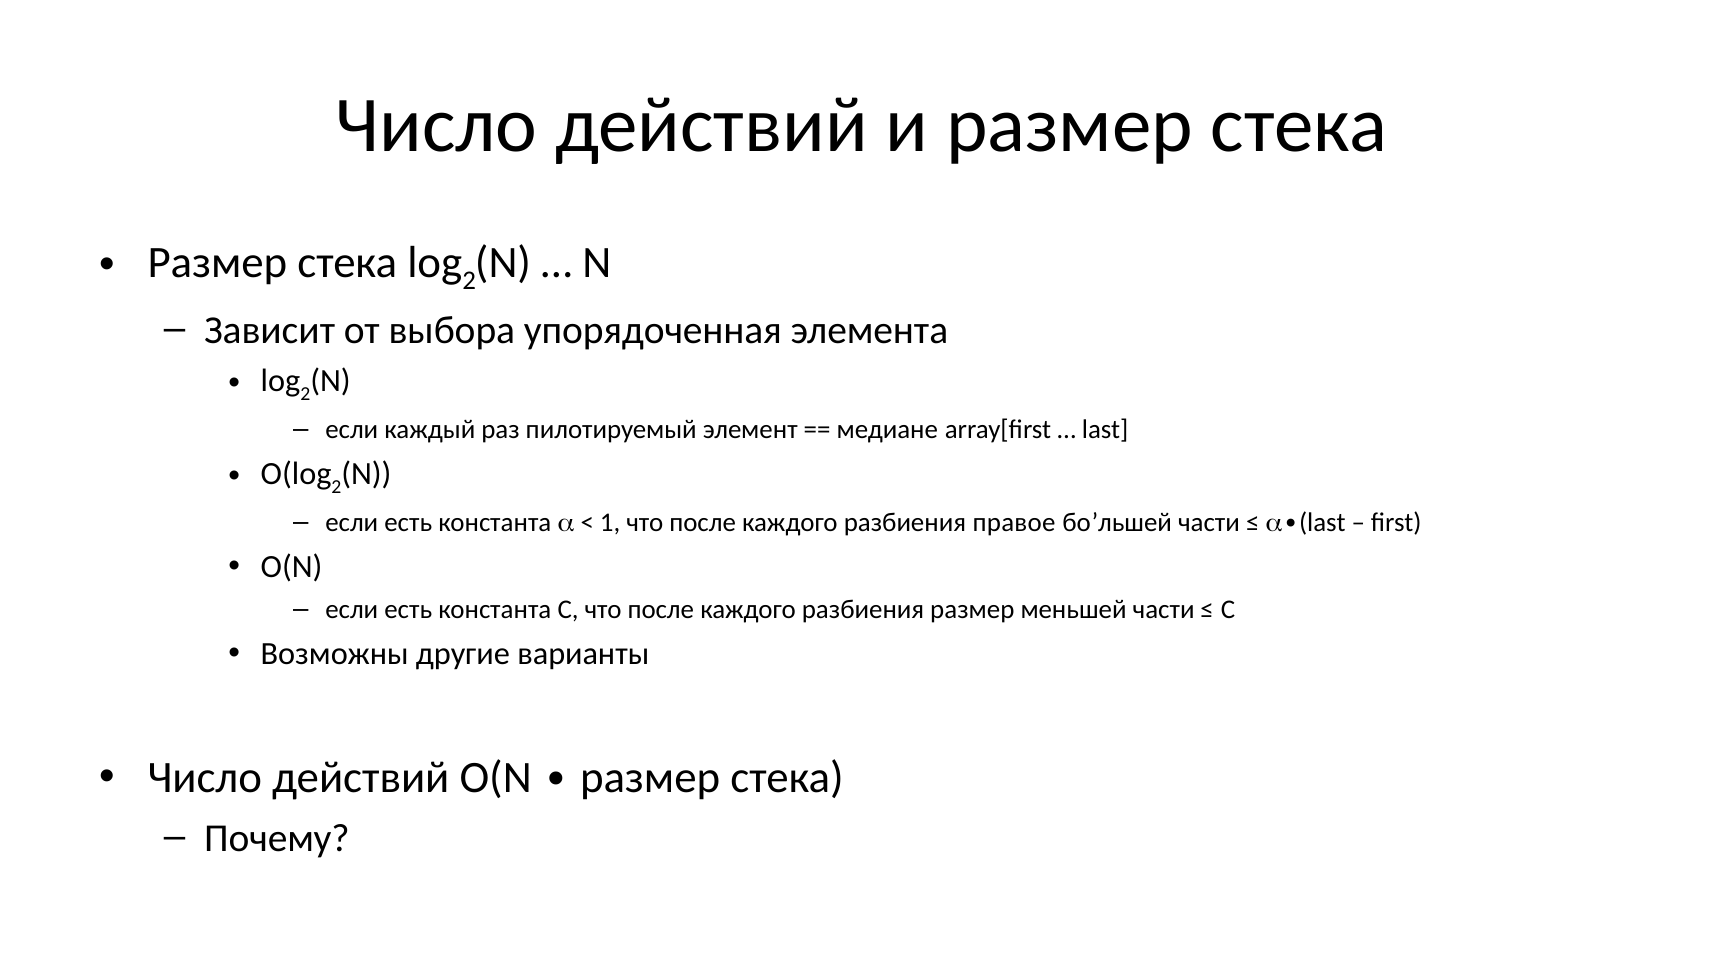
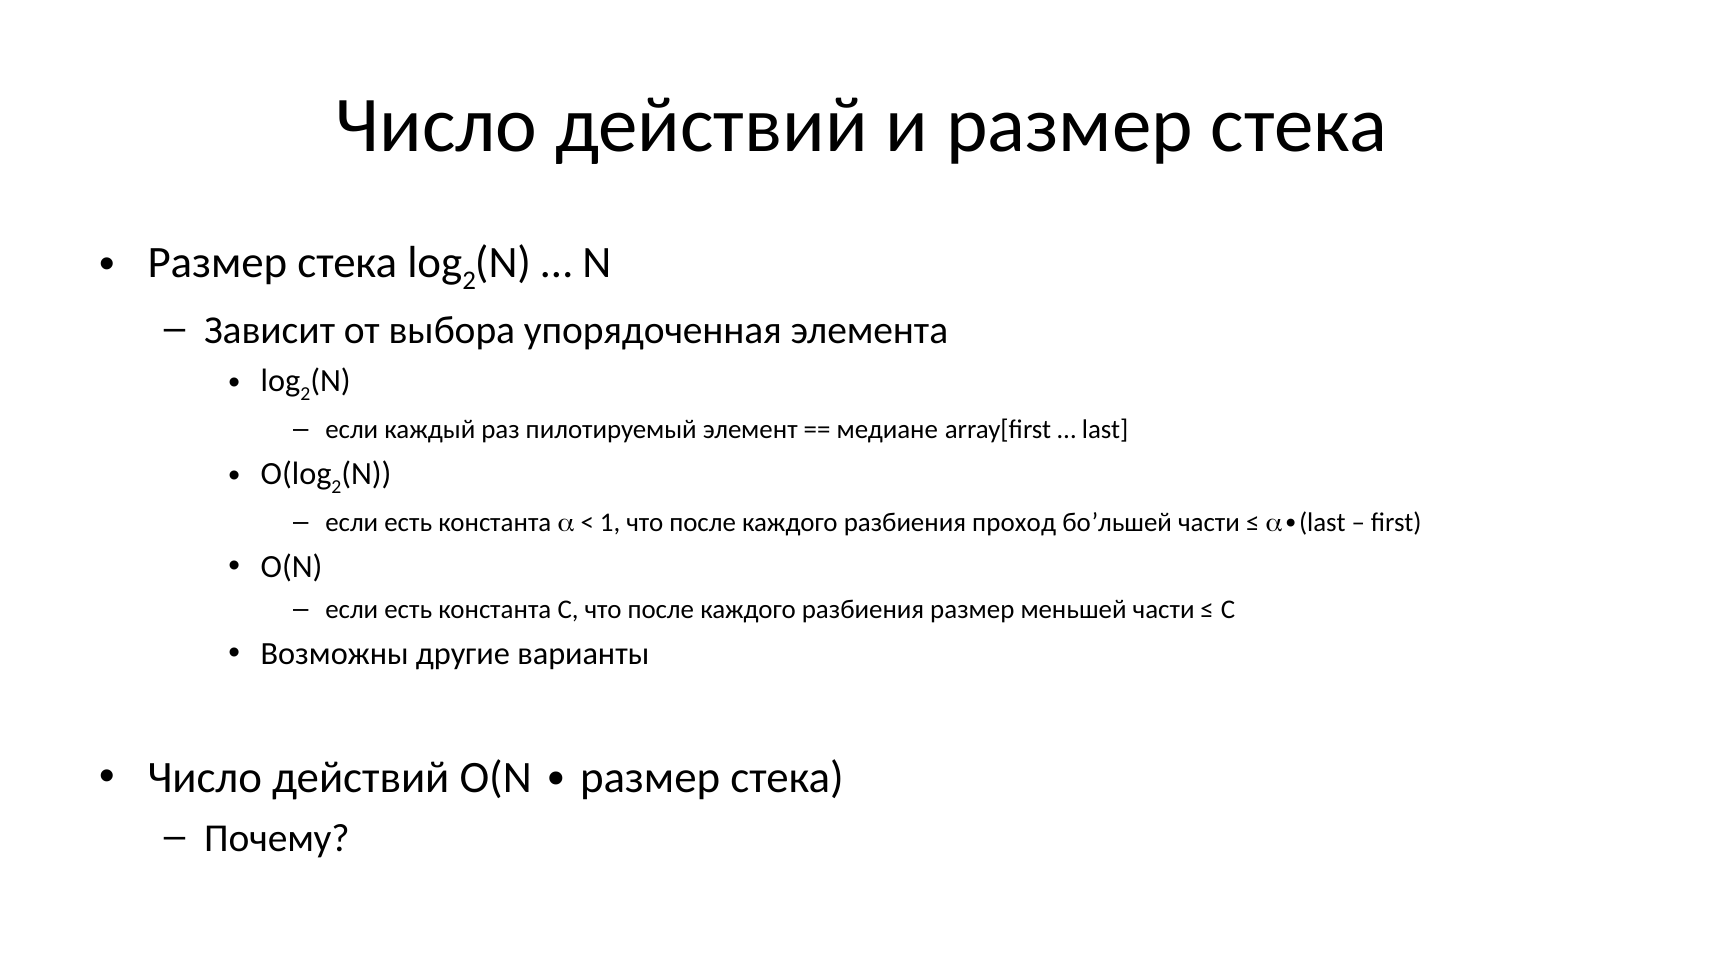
правое: правое -> проход
